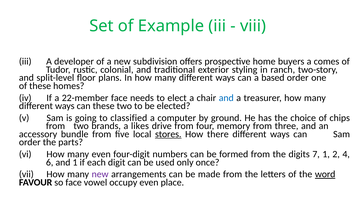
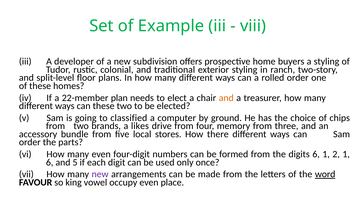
a comes: comes -> styling
based: based -> rolled
22-member face: face -> plan
and at (226, 98) colour: blue -> orange
stores underline: present -> none
digits 7: 7 -> 6
2 4: 4 -> 1
and 1: 1 -> 5
so face: face -> king
